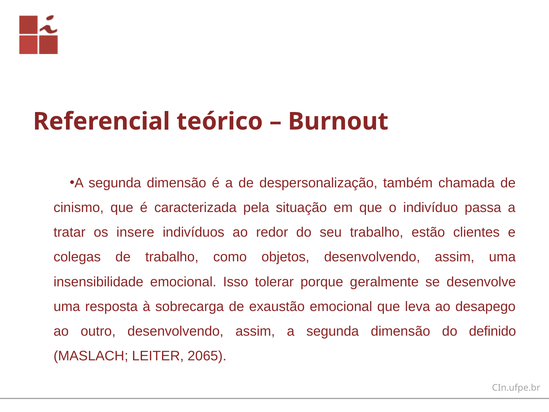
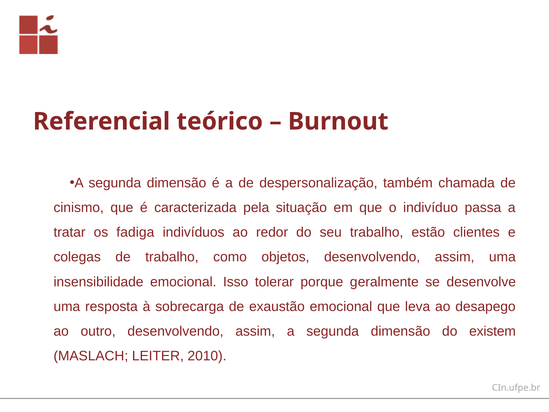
insere: insere -> fadiga
definido: definido -> existem
2065: 2065 -> 2010
